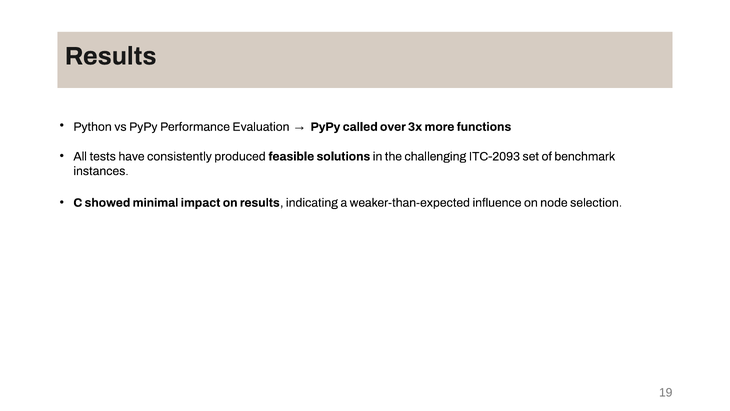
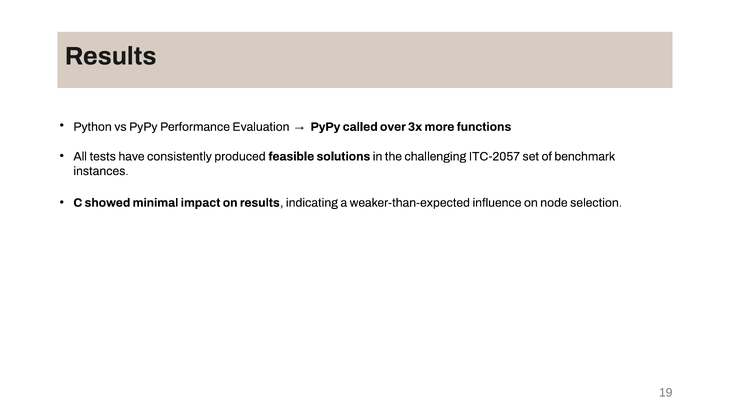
ITC-2093: ITC-2093 -> ITC-2057
